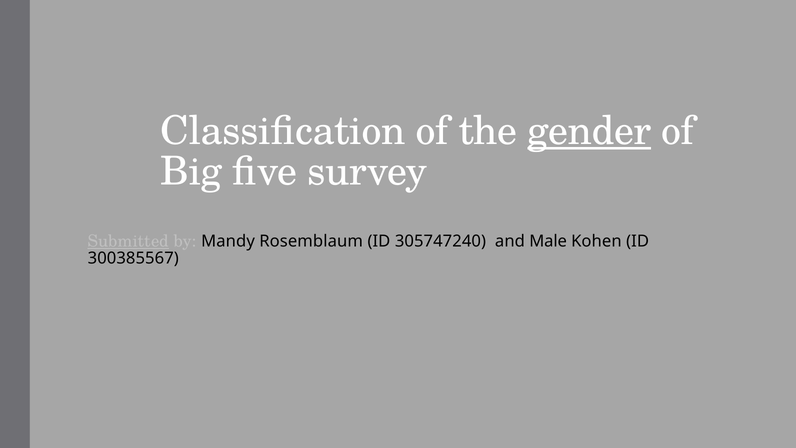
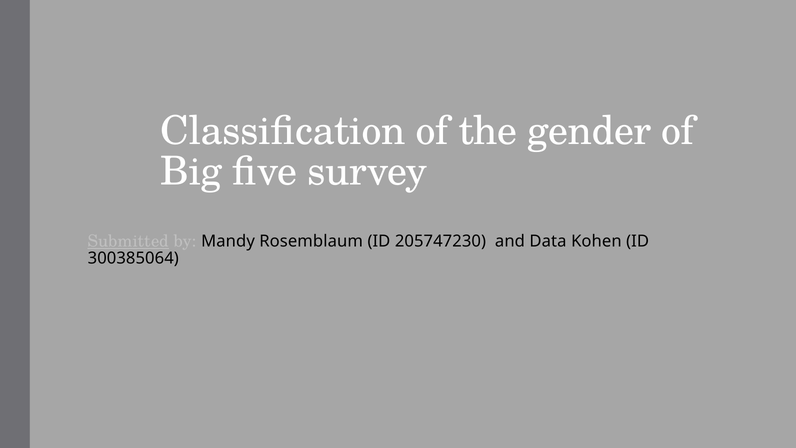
gender underline: present -> none
305747240: 305747240 -> 205747230
Male: Male -> Data
300385567: 300385567 -> 300385064
